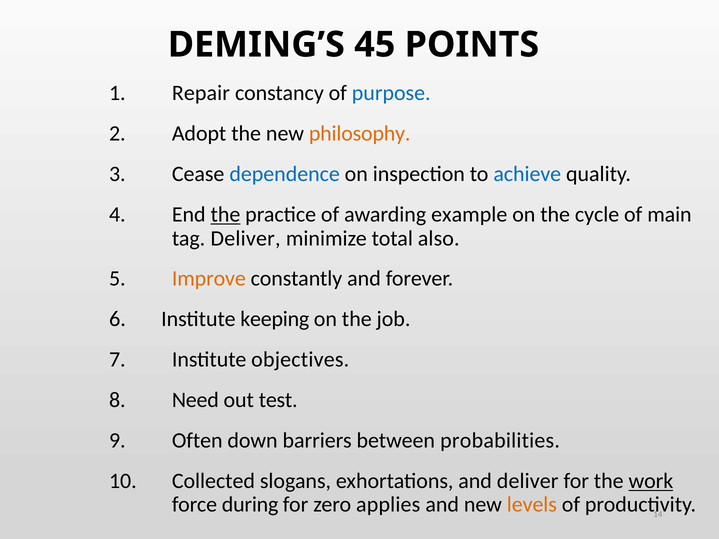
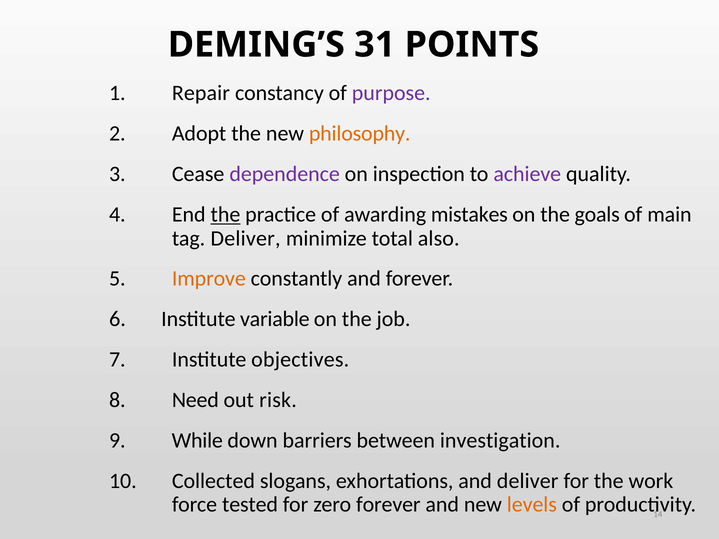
45: 45 -> 31
purpose colour: blue -> purple
dependence colour: blue -> purple
achieve colour: blue -> purple
example: example -> mistakes
cycle: cycle -> goals
keeping: keeping -> variable
test: test -> risk
Often: Often -> While
probabilities: probabilities -> investigation
work underline: present -> none
during: during -> tested
zero applies: applies -> forever
